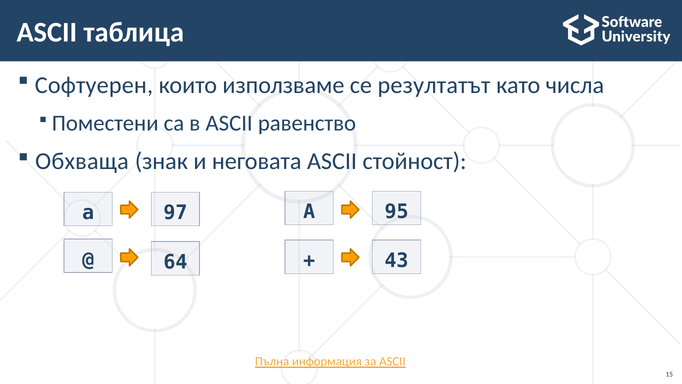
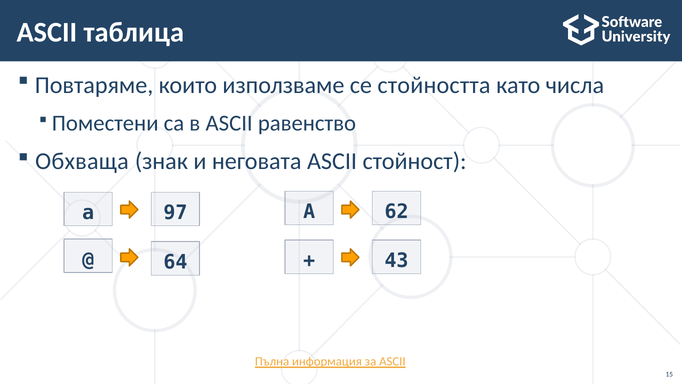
Софтуерен: Софтуерен -> Повтаряме
резултатът: резултатът -> стойността
95: 95 -> 62
